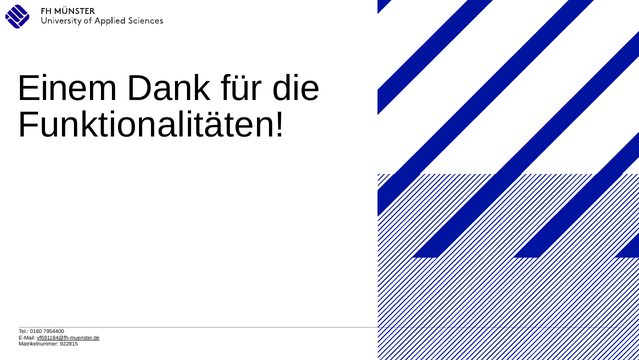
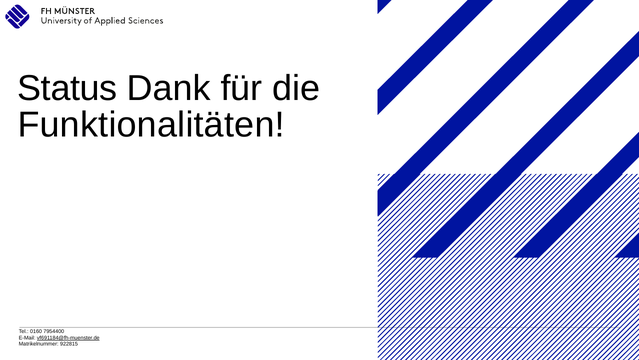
Einem: Einem -> Status
